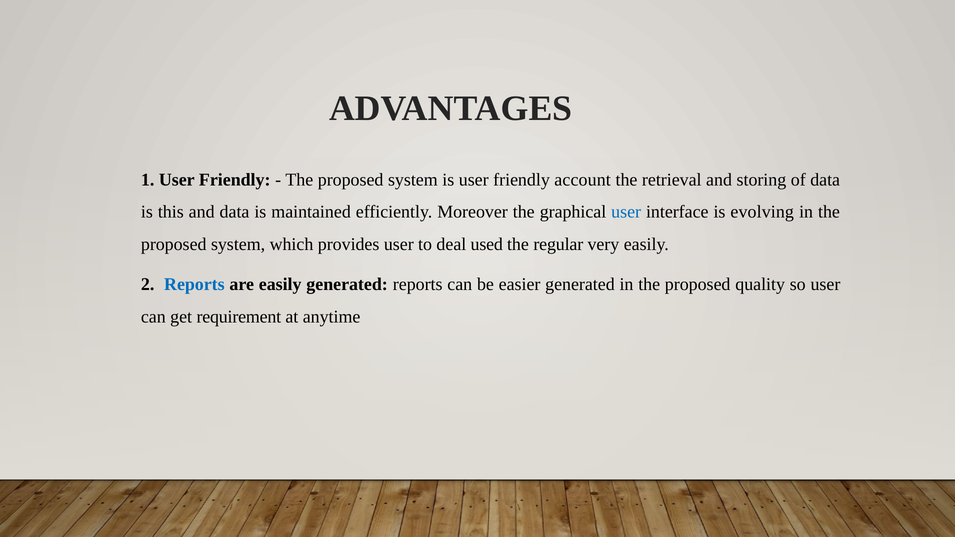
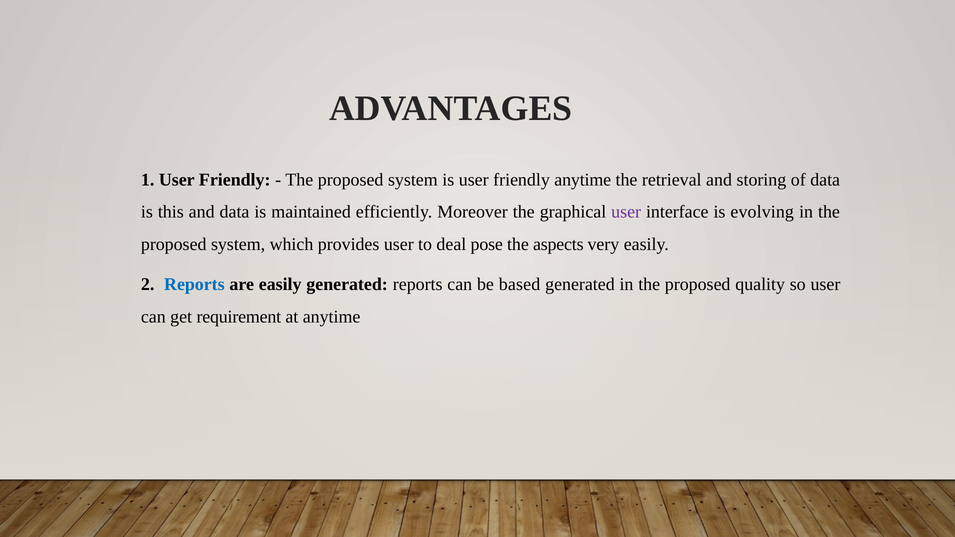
friendly account: account -> anytime
user at (626, 212) colour: blue -> purple
used: used -> pose
regular: regular -> aspects
easier: easier -> based
